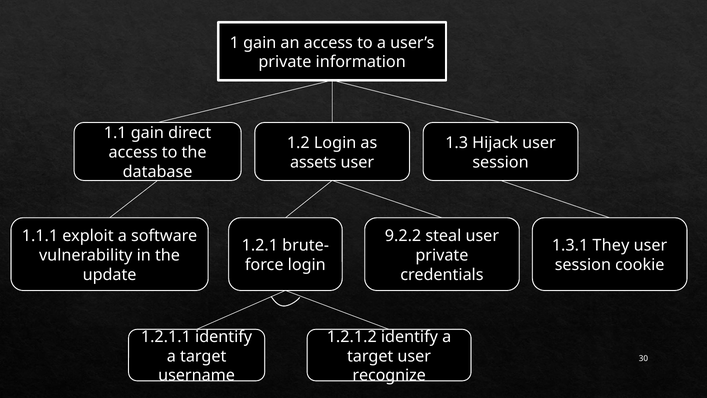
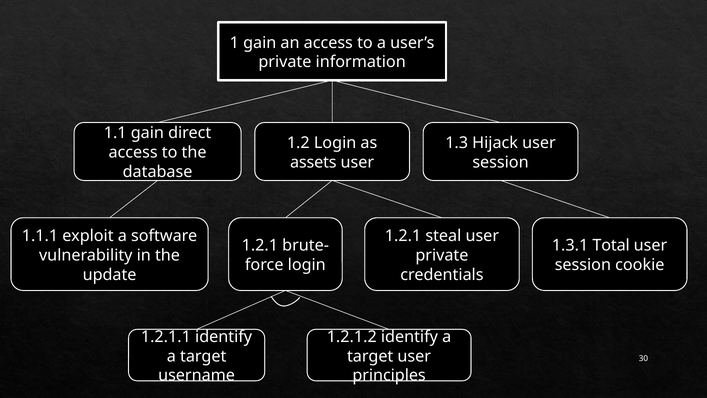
9.2.2 at (403, 236): 9.2.2 -> 1.2.1
They: They -> Total
recognize: recognize -> principles
